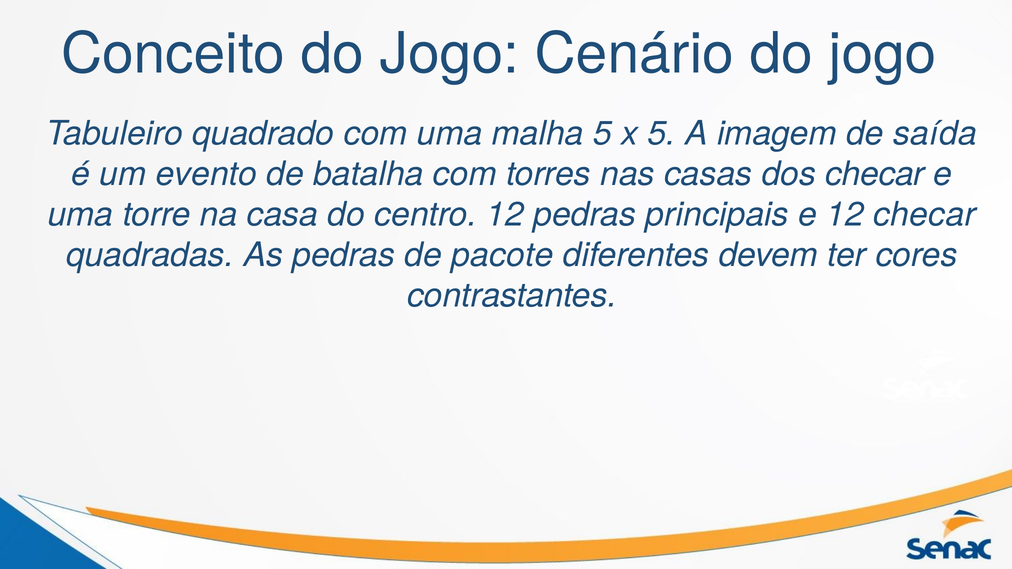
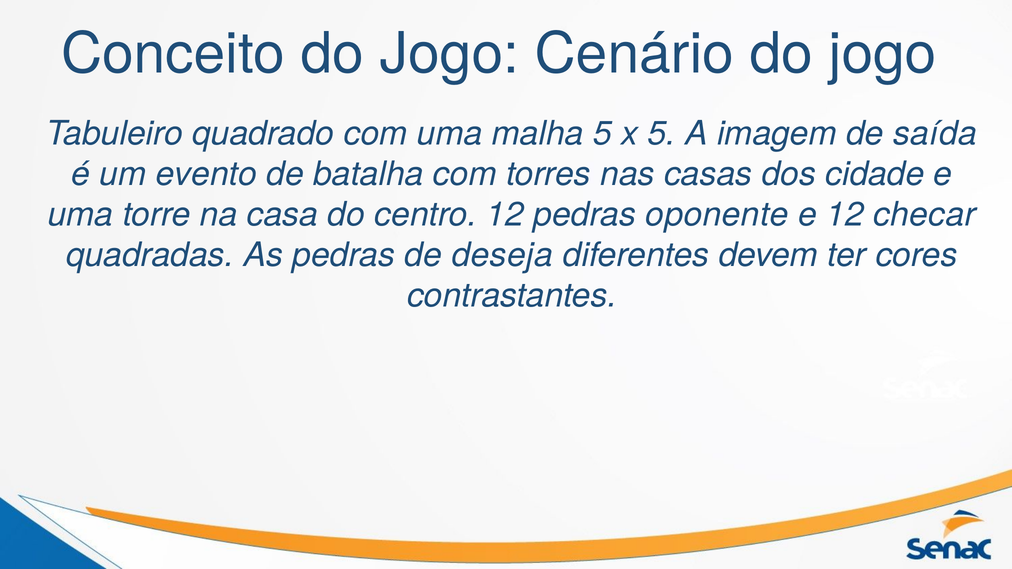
dos checar: checar -> cidade
principais: principais -> oponente
pacote: pacote -> deseja
